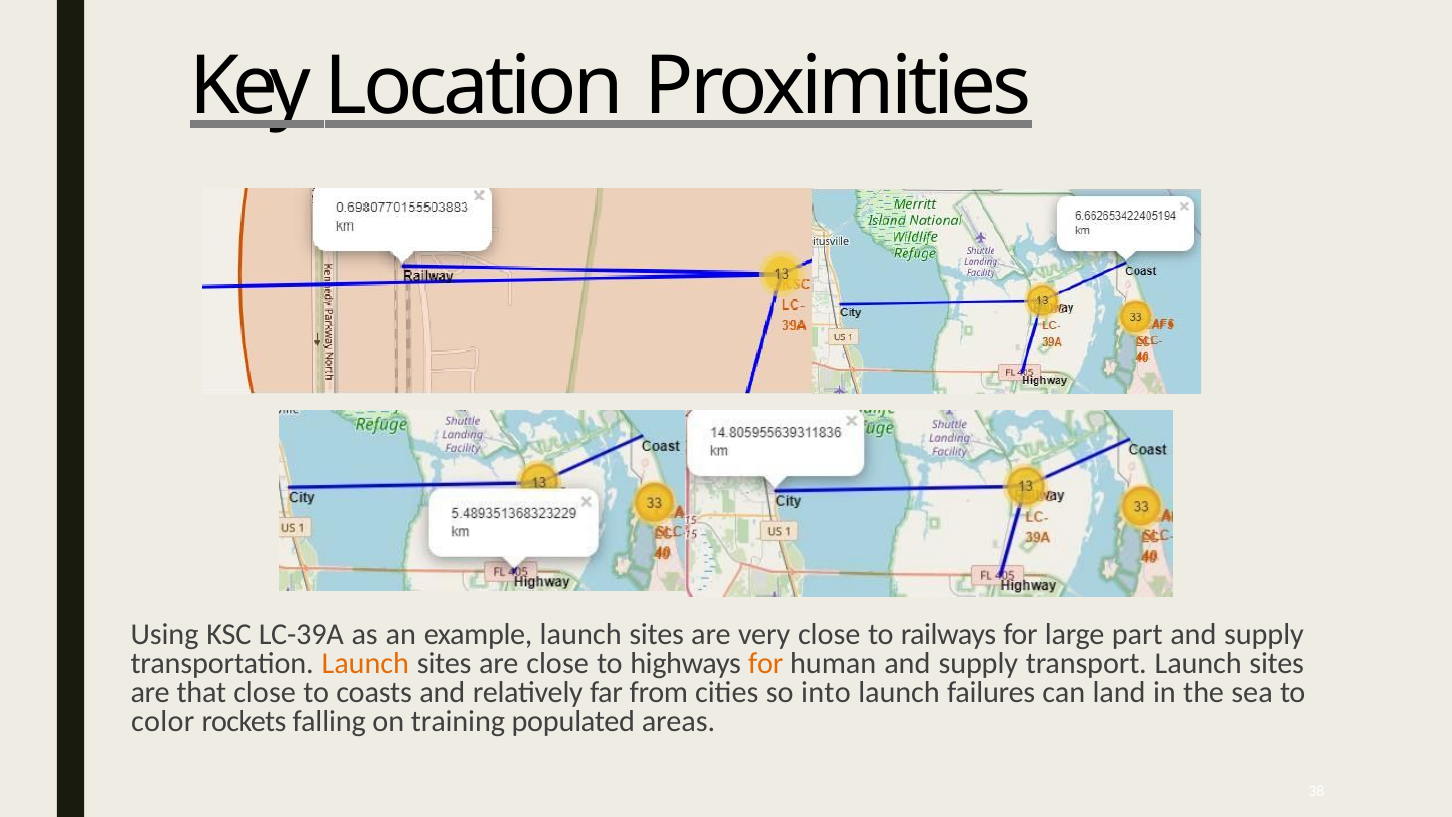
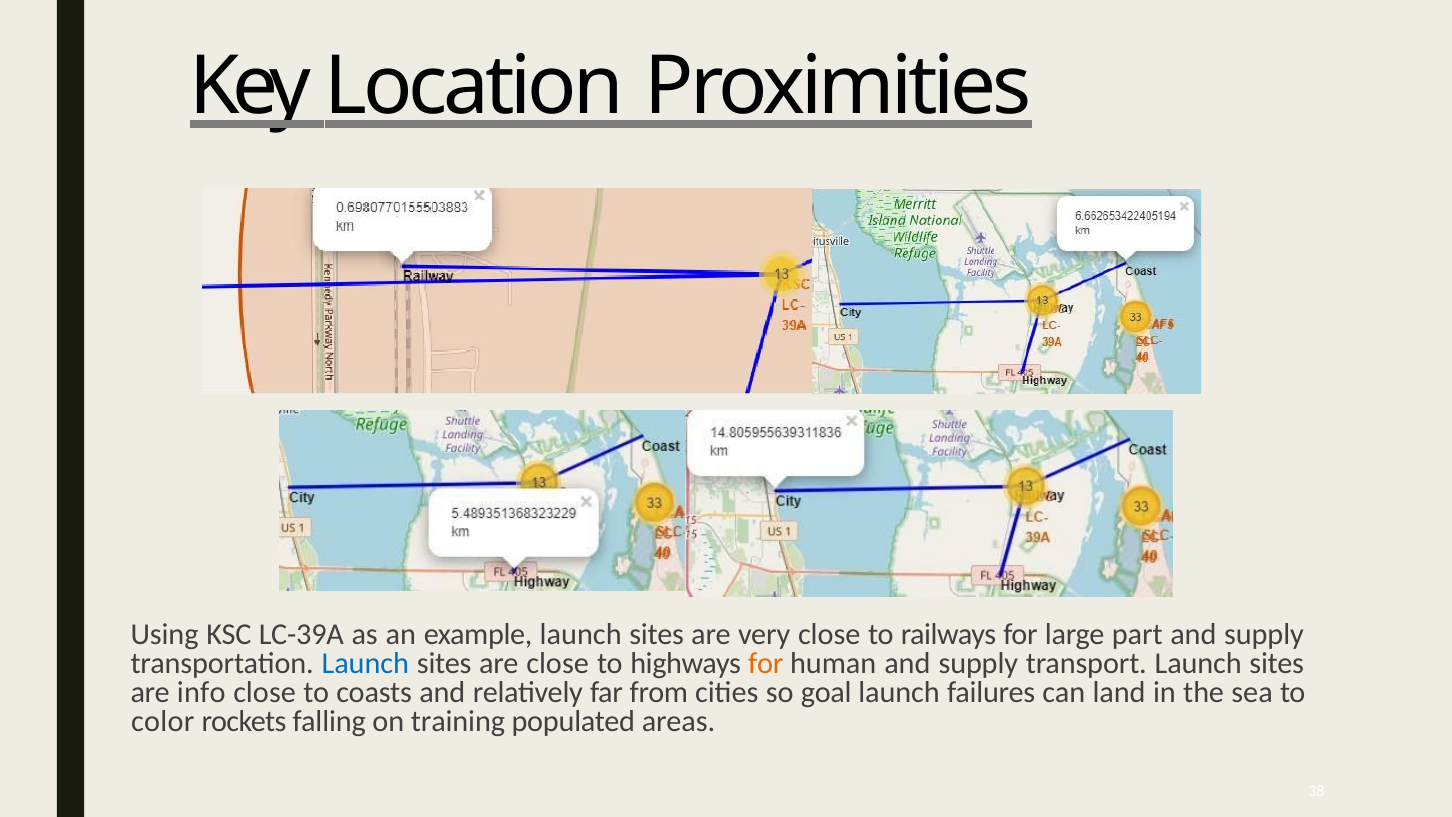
Launch at (365, 663) colour: orange -> blue
that: that -> info
into: into -> goal
